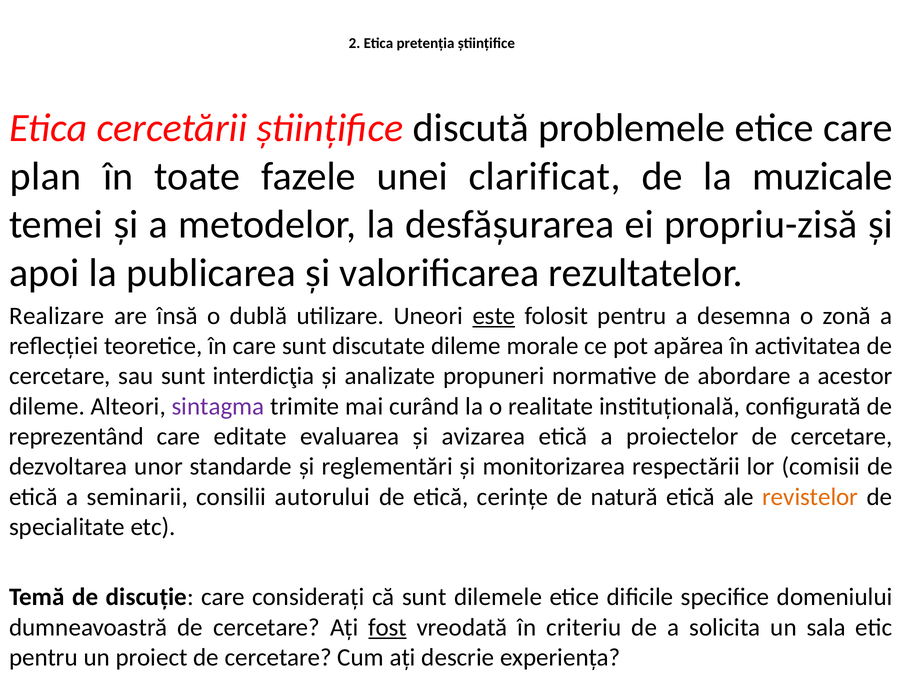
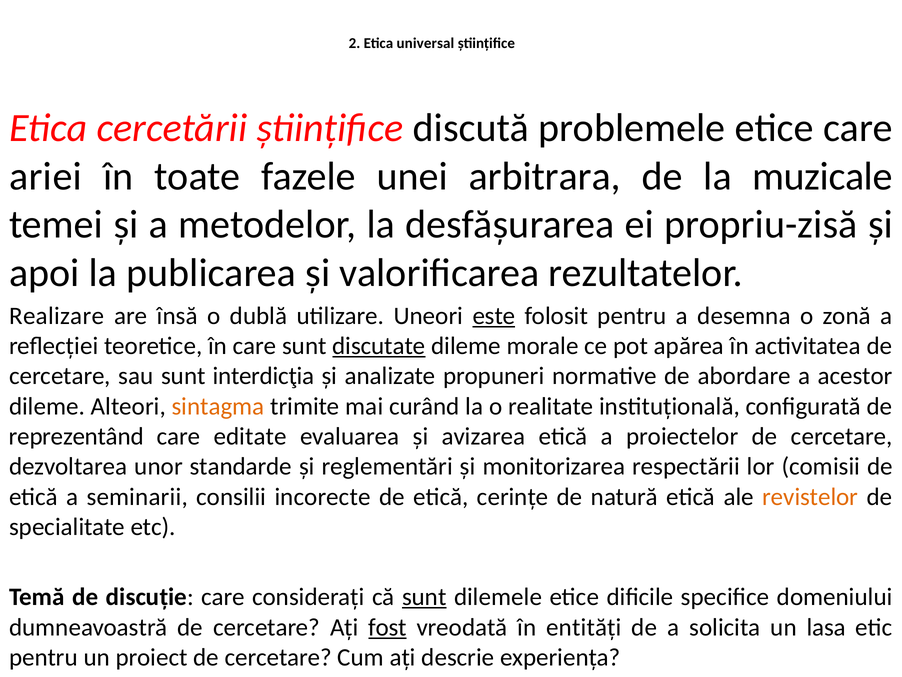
pretenția: pretenția -> universal
plan: plan -> ariei
clarificat: clarificat -> arbitrara
discutate underline: none -> present
sintagma colour: purple -> orange
autorului: autorului -> incorecte
sunt at (424, 597) underline: none -> present
criteriu: criteriu -> entități
sala: sala -> lasa
